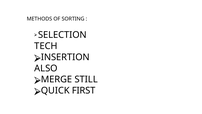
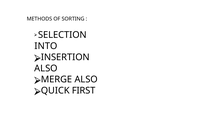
TECH: TECH -> INTO
STILL at (86, 79): STILL -> ALSO
